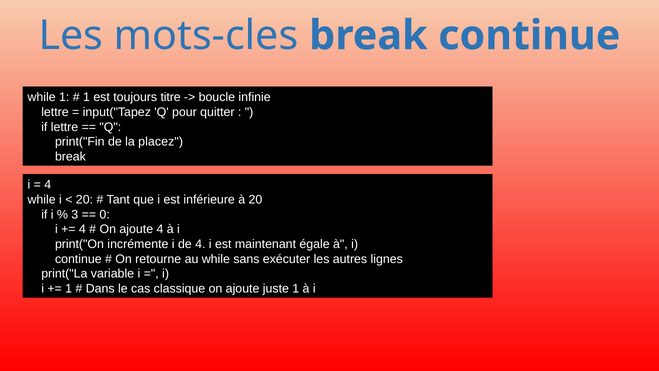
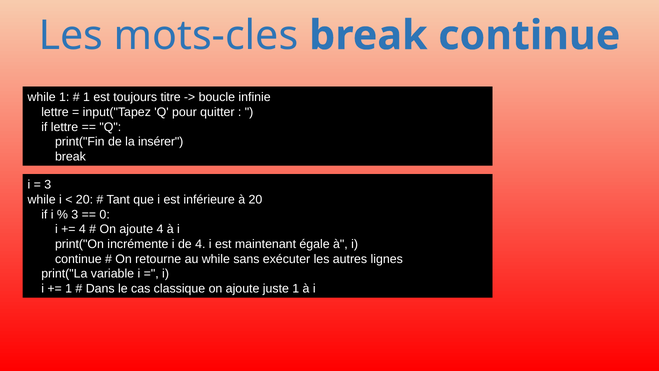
placez: placez -> insérer
4 at (48, 185): 4 -> 3
